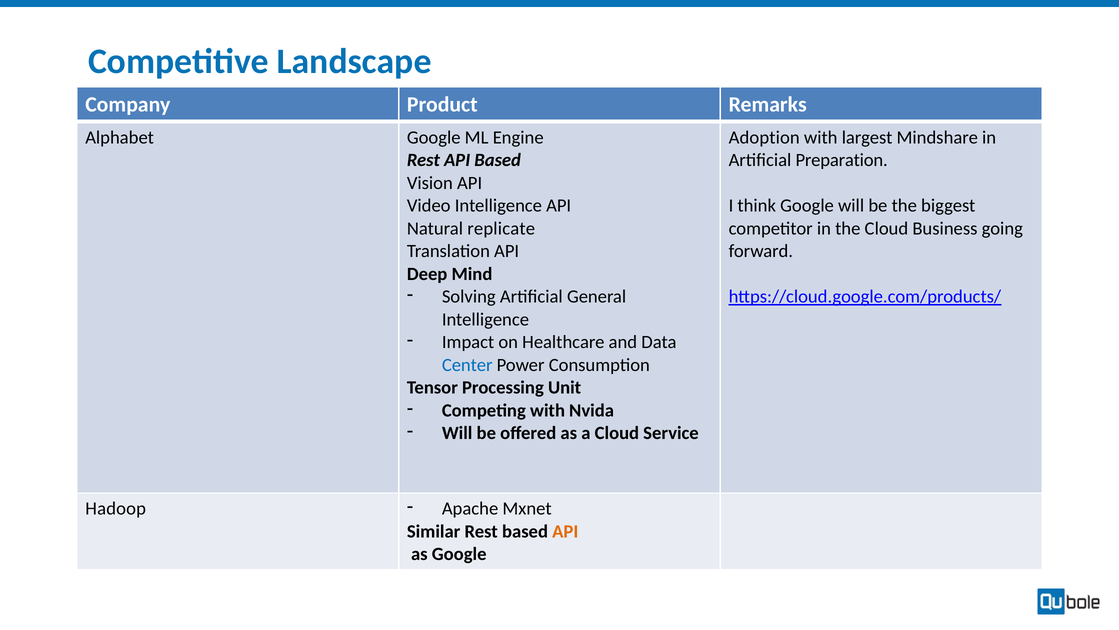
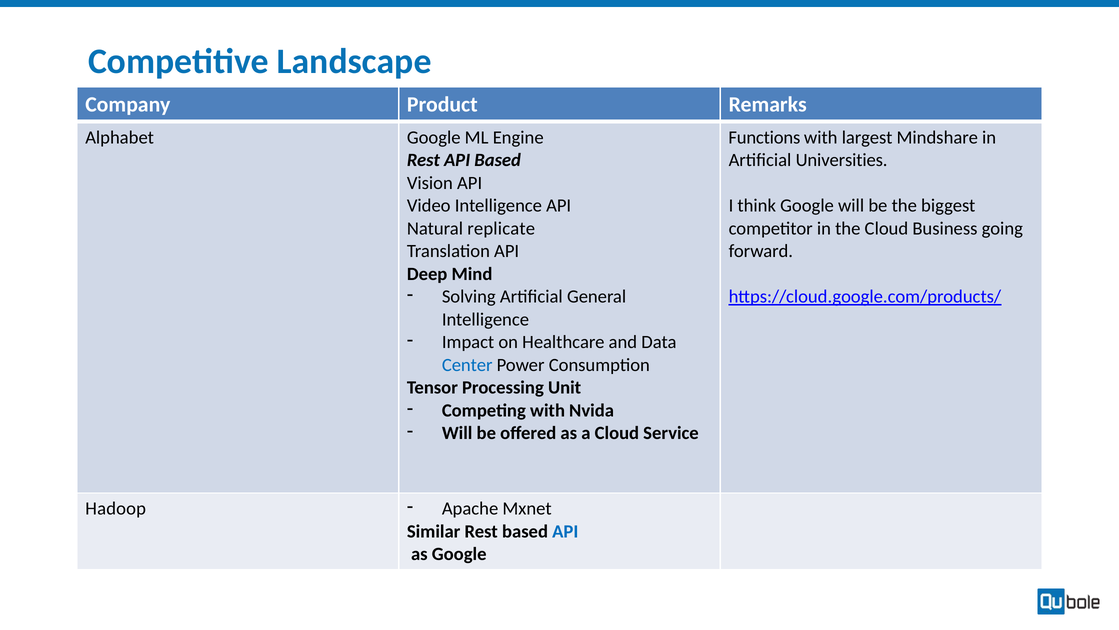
Adoption: Adoption -> Functions
Preparation: Preparation -> Universities
API at (565, 531) colour: orange -> blue
